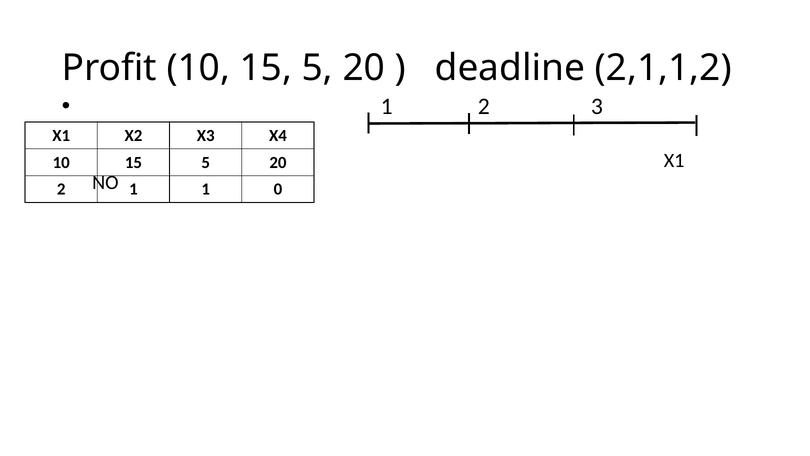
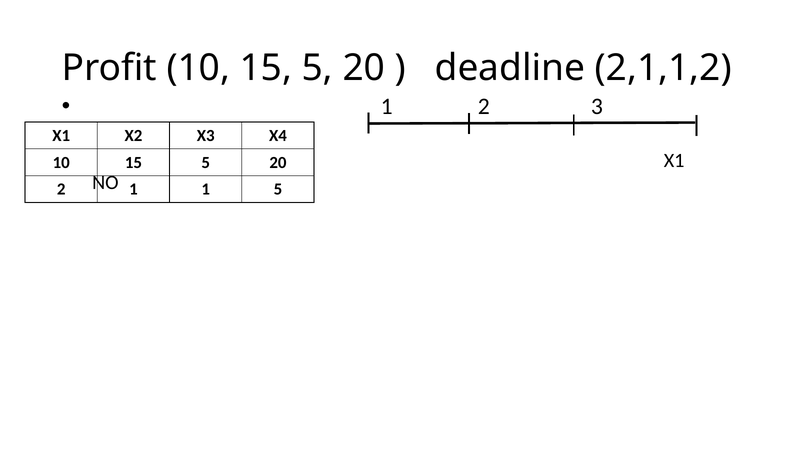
1 0: 0 -> 5
